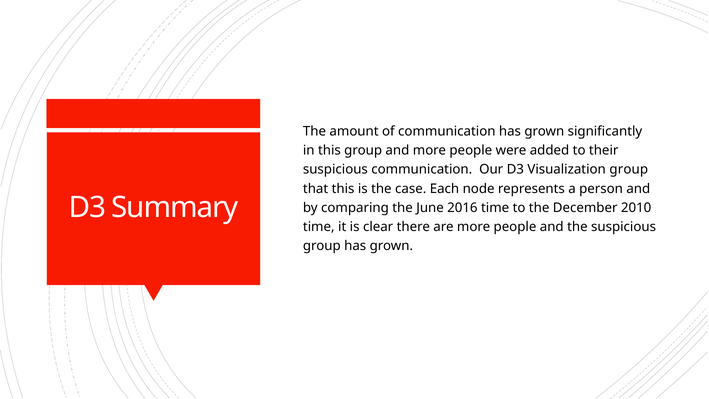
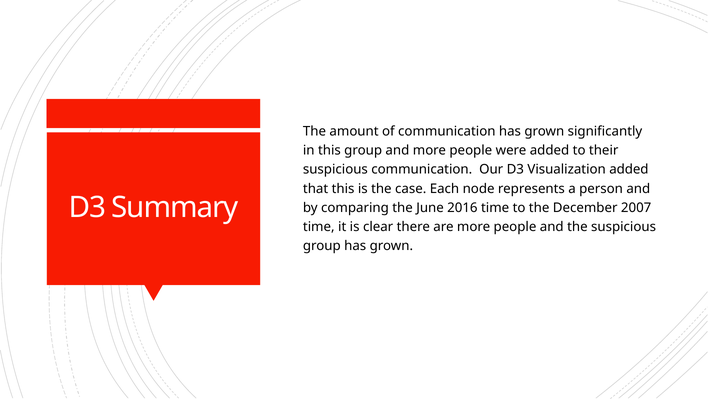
Visualization group: group -> added
2010: 2010 -> 2007
